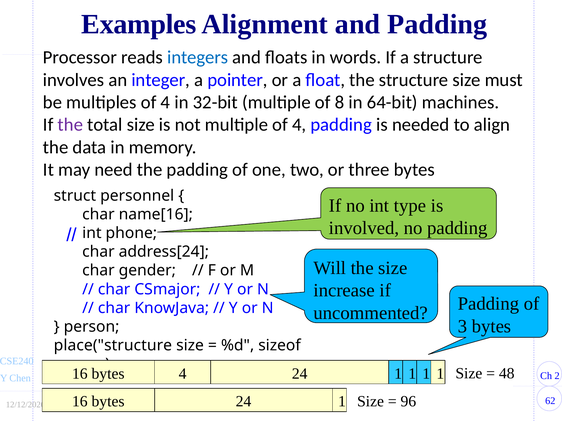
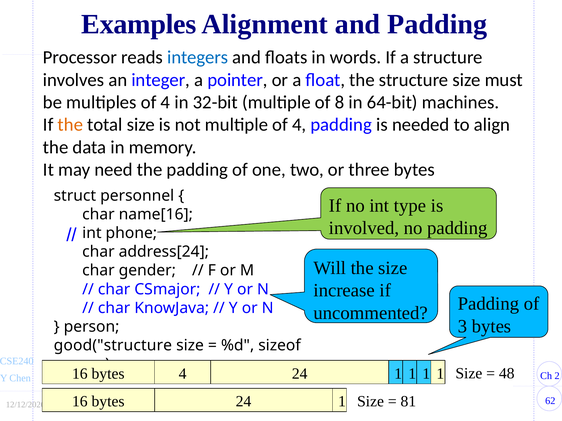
the at (70, 125) colour: purple -> orange
place("structure: place("structure -> good("structure
96: 96 -> 81
